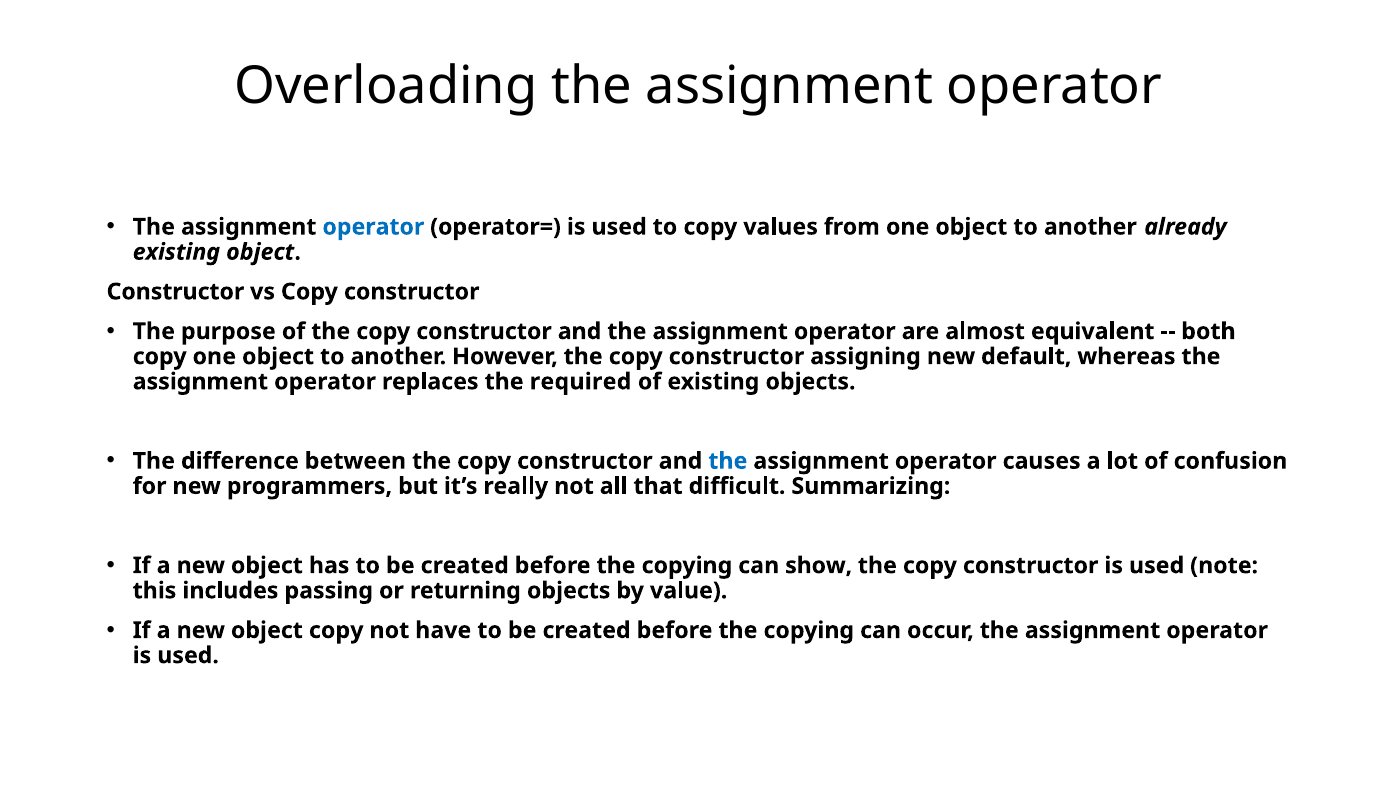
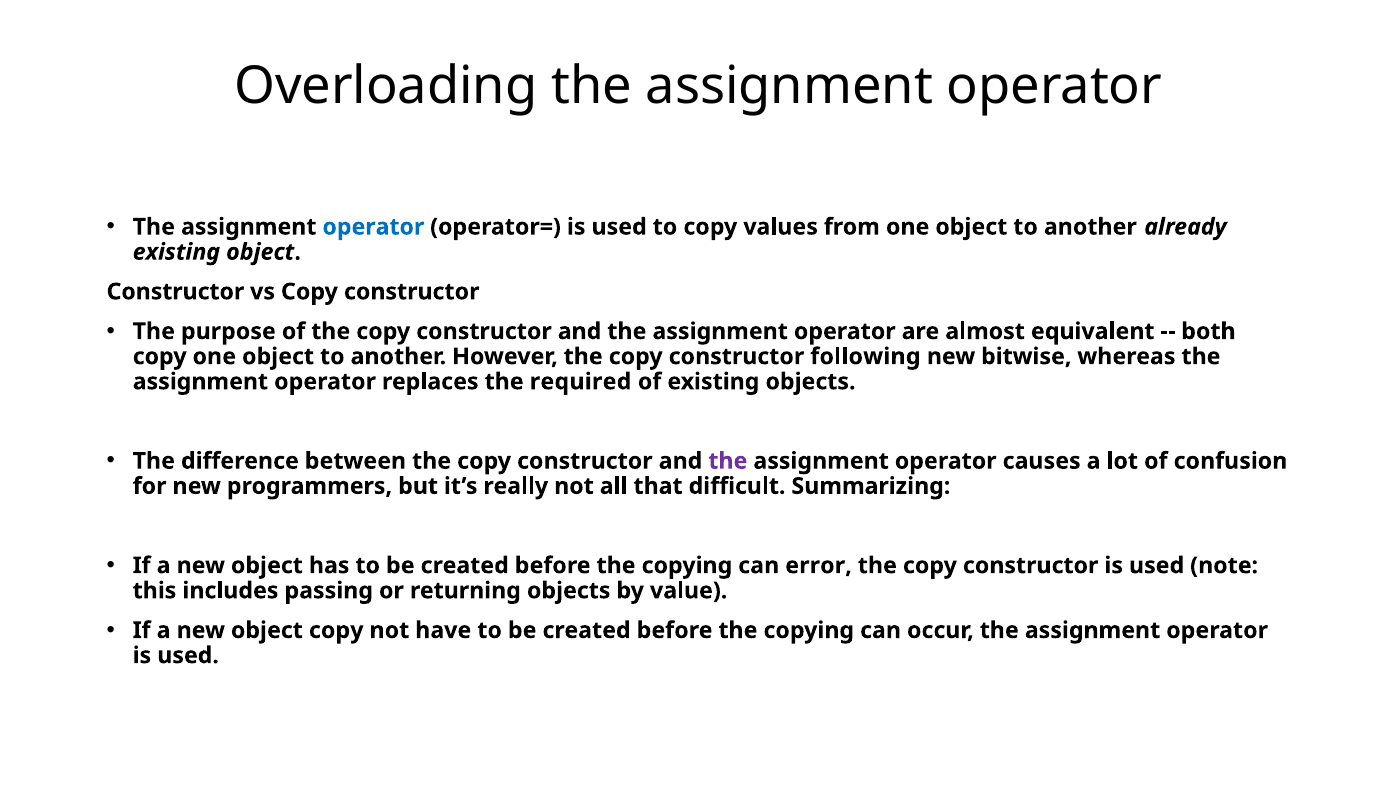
assigning: assigning -> following
default: default -> bitwise
the at (728, 461) colour: blue -> purple
show: show -> error
